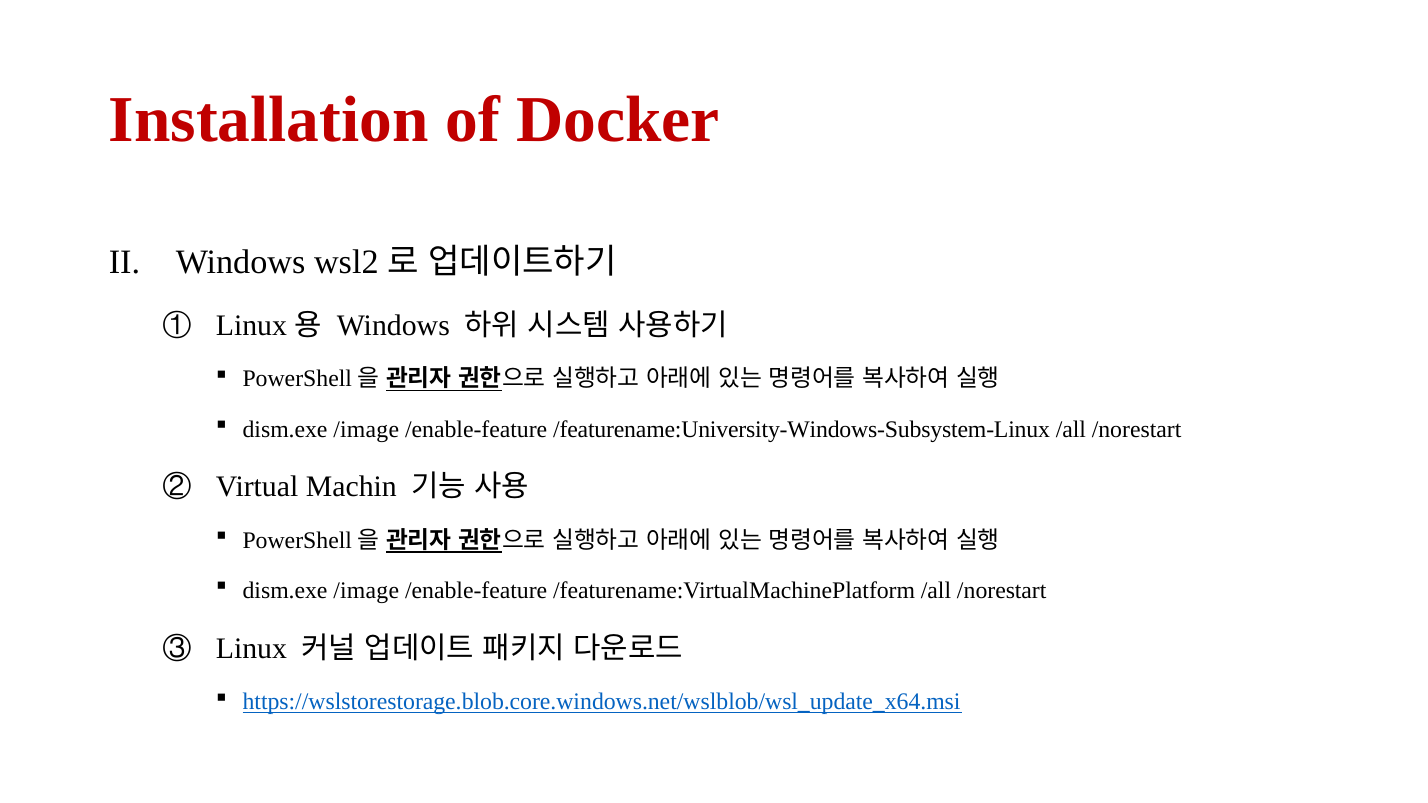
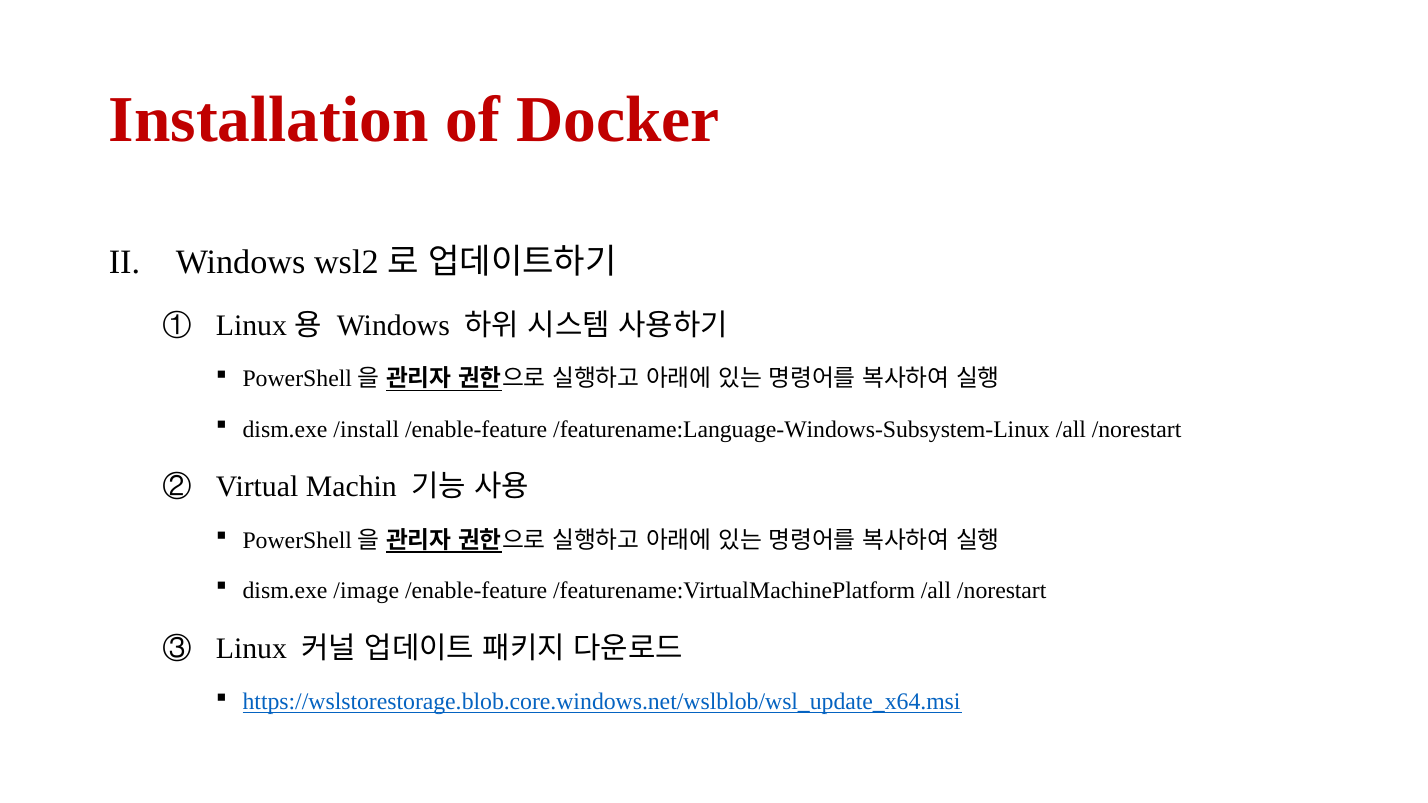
/image at (366, 429): /image -> /install
/featurename:University-Windows-Subsystem-Linux: /featurename:University-Windows-Subsystem-Linux -> /featurename:Language-Windows-Subsystem-Linux
